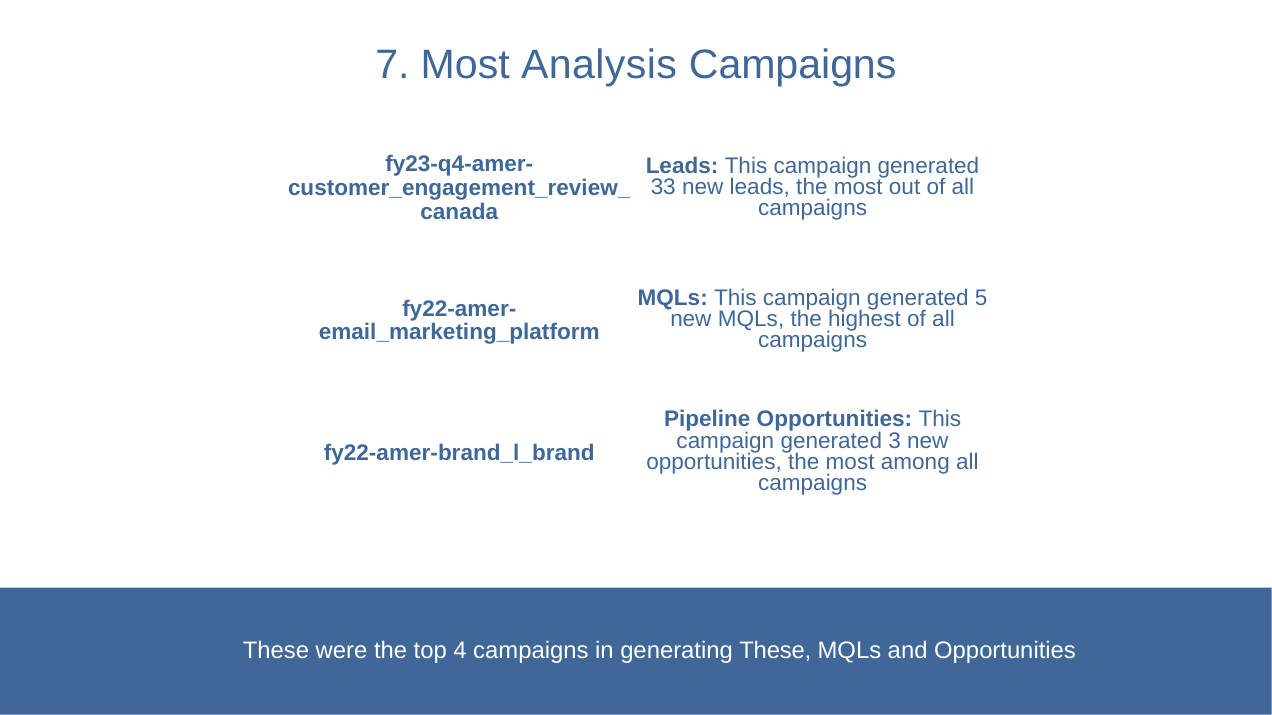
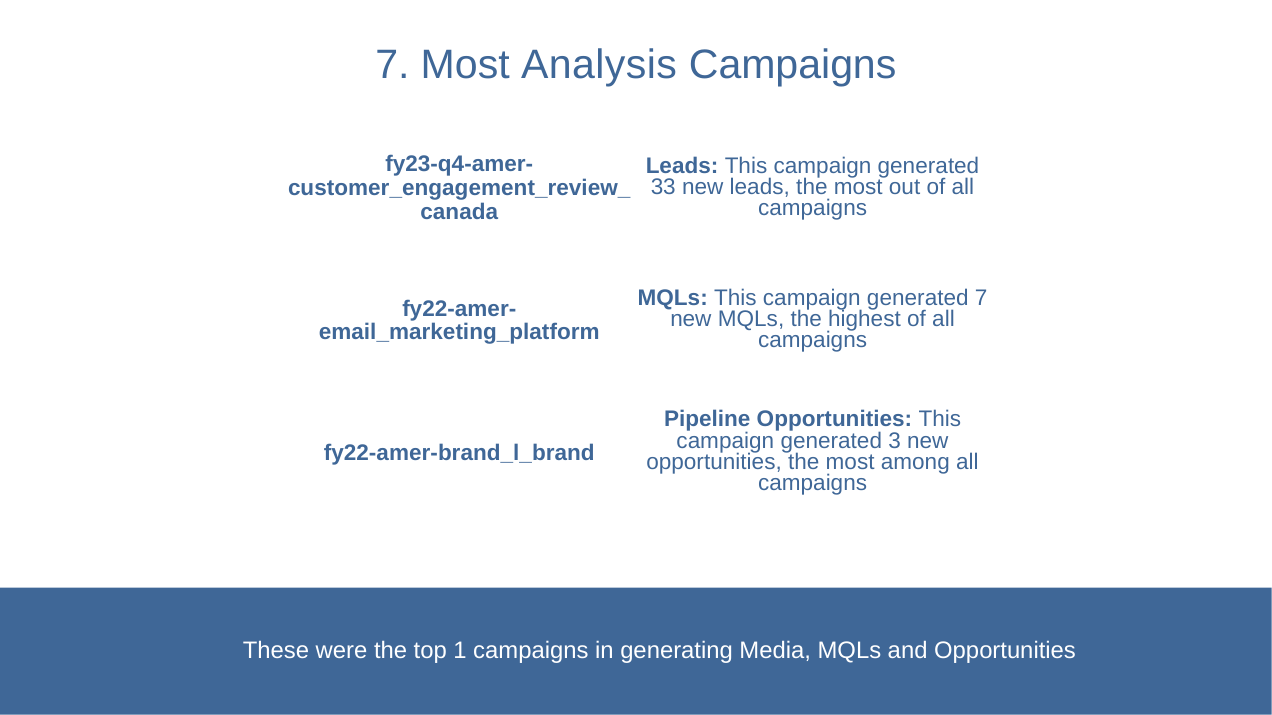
generated 5: 5 -> 7
4: 4 -> 1
generating These: These -> Media
